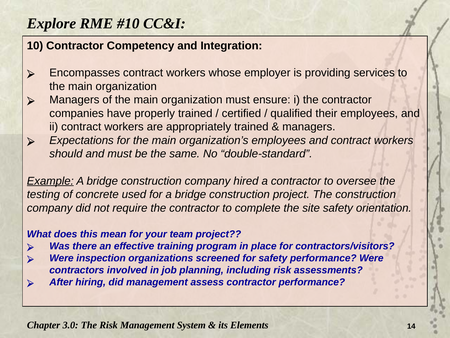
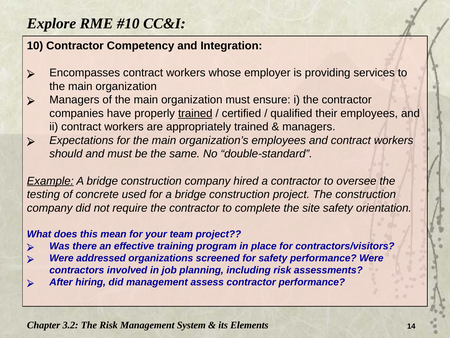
trained at (195, 113) underline: none -> present
inspection: inspection -> addressed
3.0: 3.0 -> 3.2
